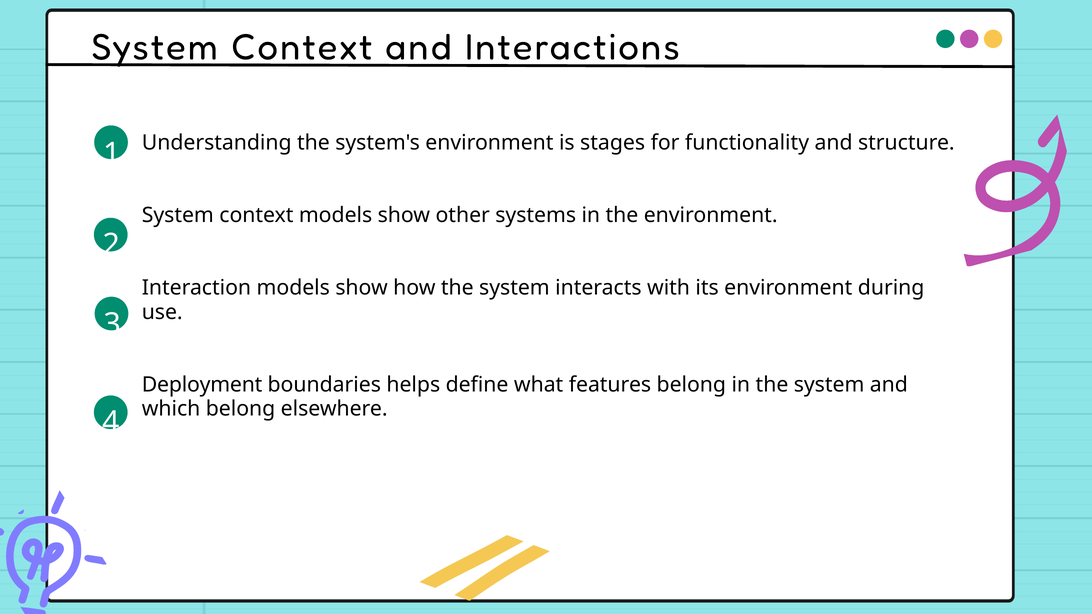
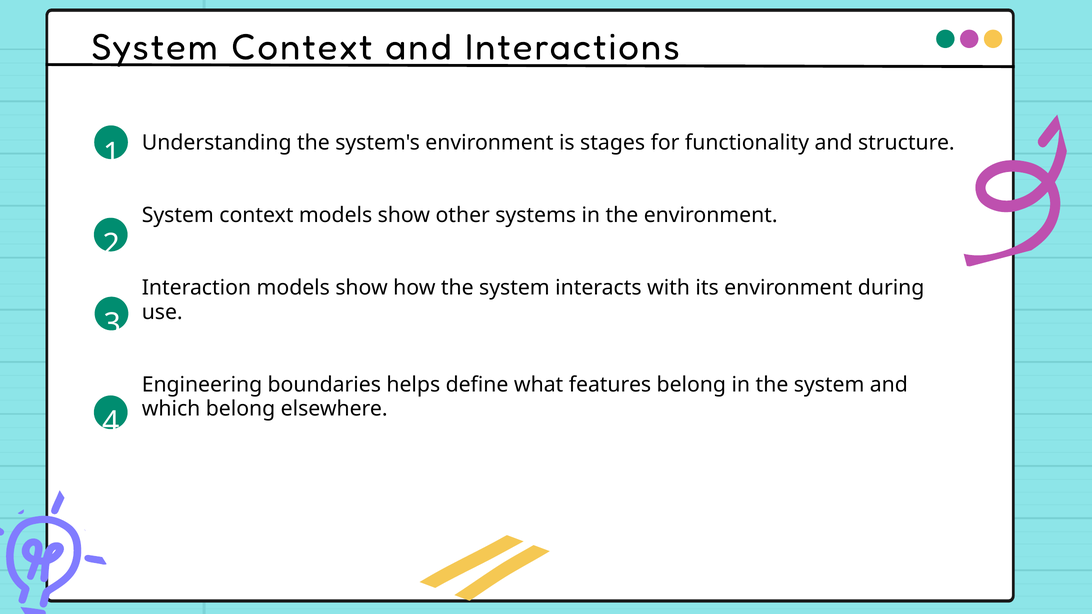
Deployment: Deployment -> Engineering
